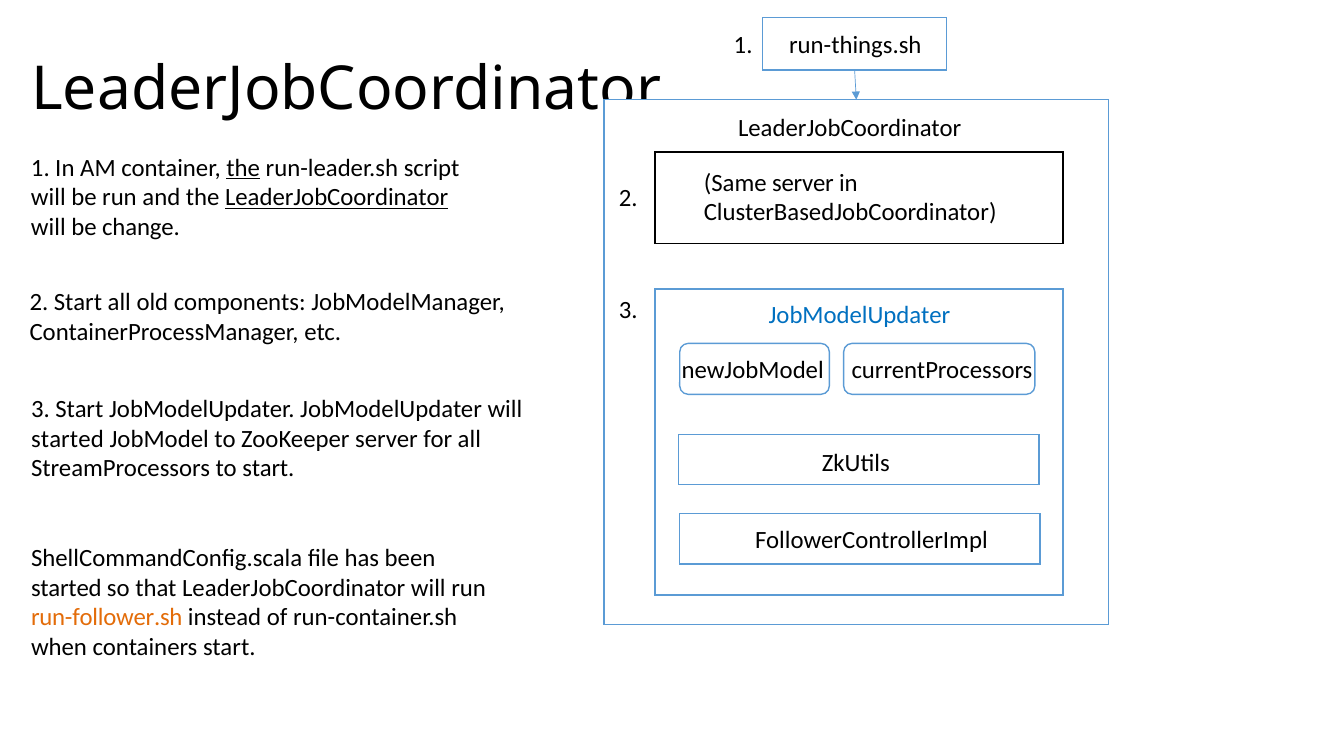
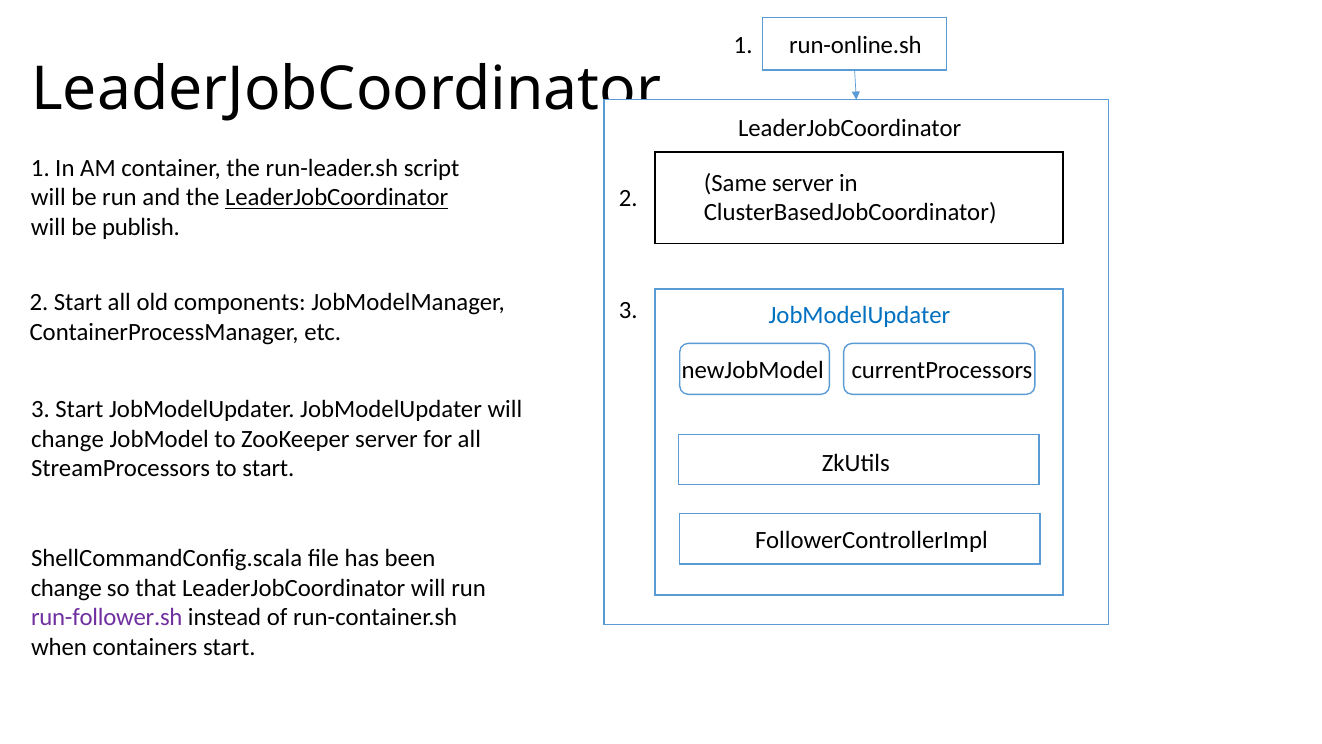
run-things.sh: run-things.sh -> run-online.sh
the at (243, 168) underline: present -> none
change: change -> publish
started at (67, 439): started -> change
started at (66, 588): started -> change
run-follower.sh colour: orange -> purple
